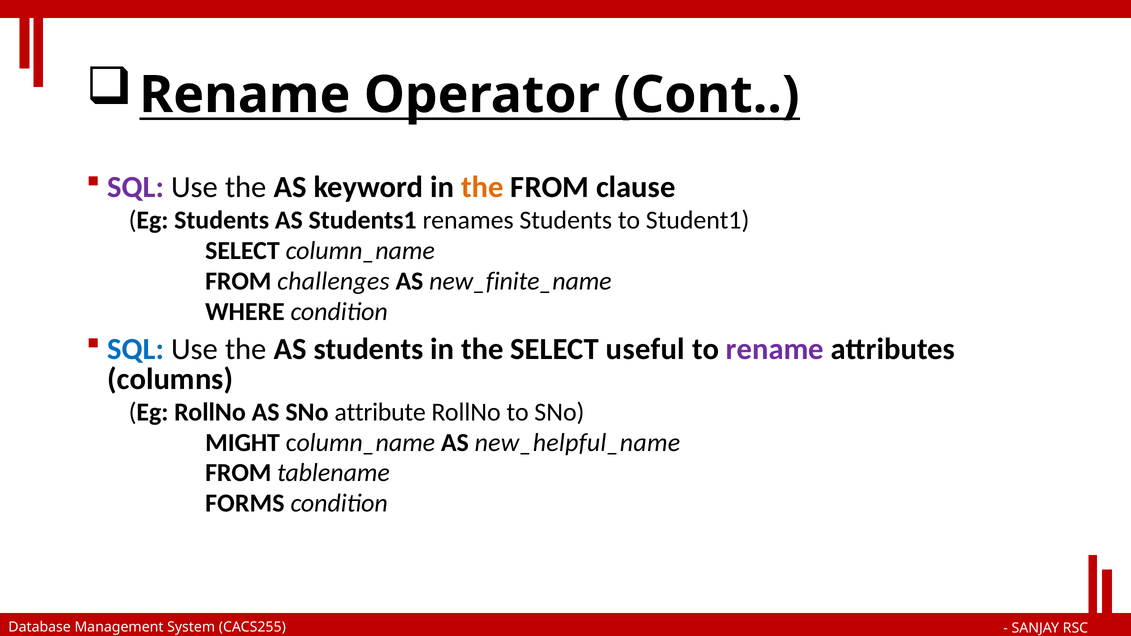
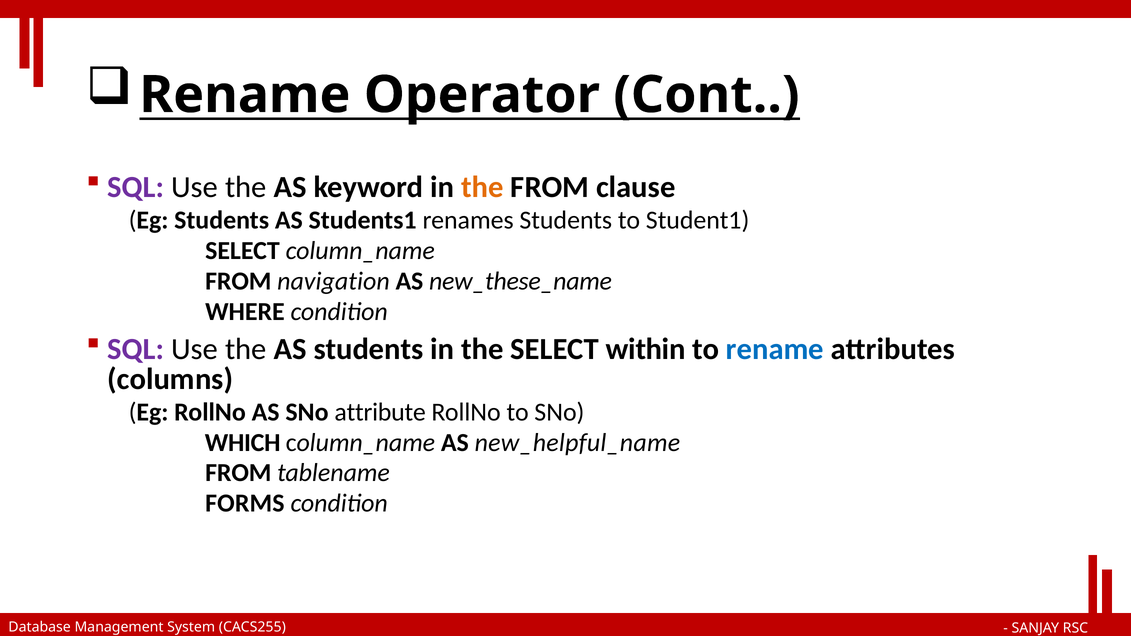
challenges: challenges -> navigation
new_finite_name: new_finite_name -> new_these_name
SQL at (136, 349) colour: blue -> purple
useful: useful -> within
rename at (775, 349) colour: purple -> blue
MIGHT: MIGHT -> WHICH
